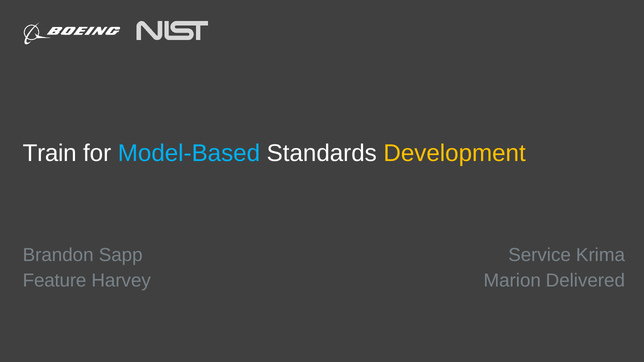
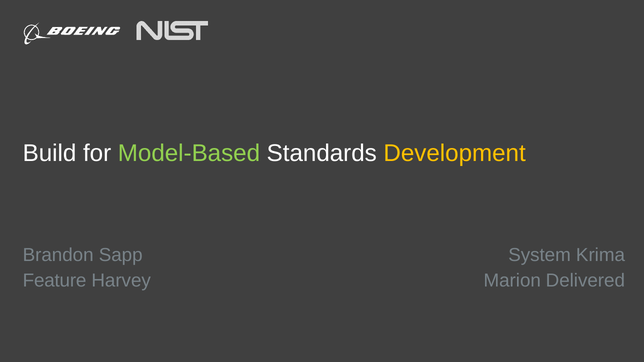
Train: Train -> Build
Model-Based colour: light blue -> light green
Service: Service -> System
